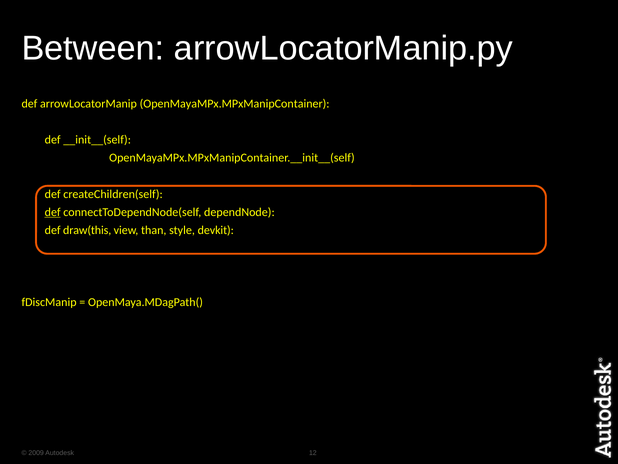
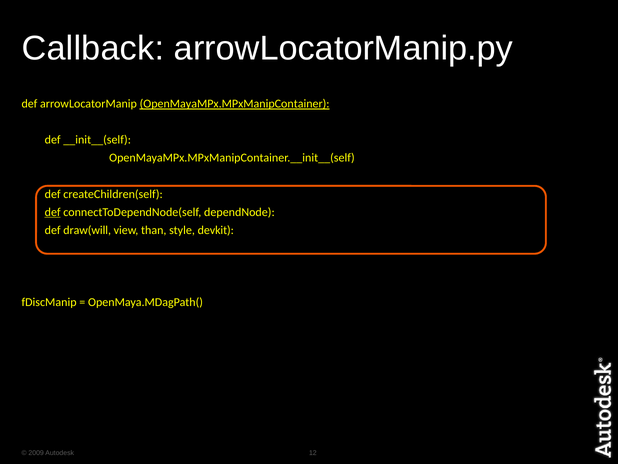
Between: Between -> Callback
OpenMayaMPx.MPxManipContainer underline: none -> present
draw(this: draw(this -> draw(will
